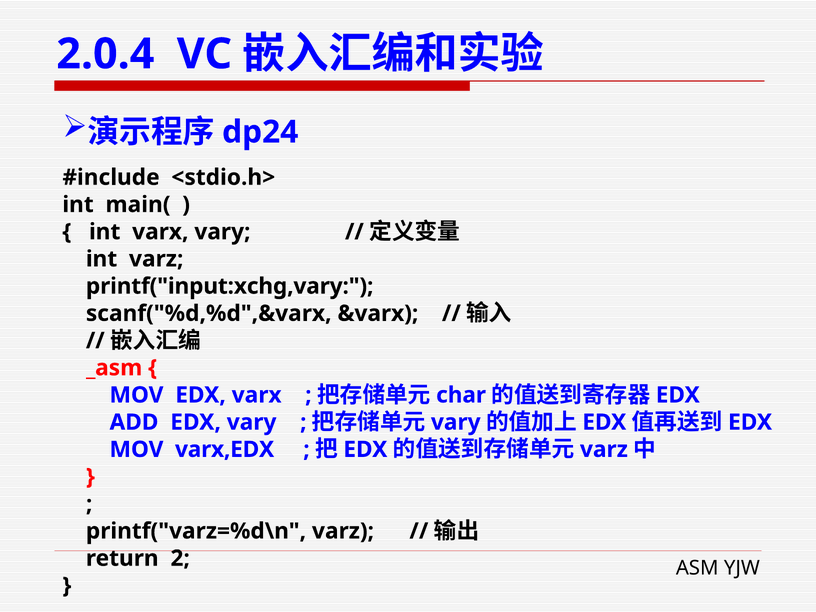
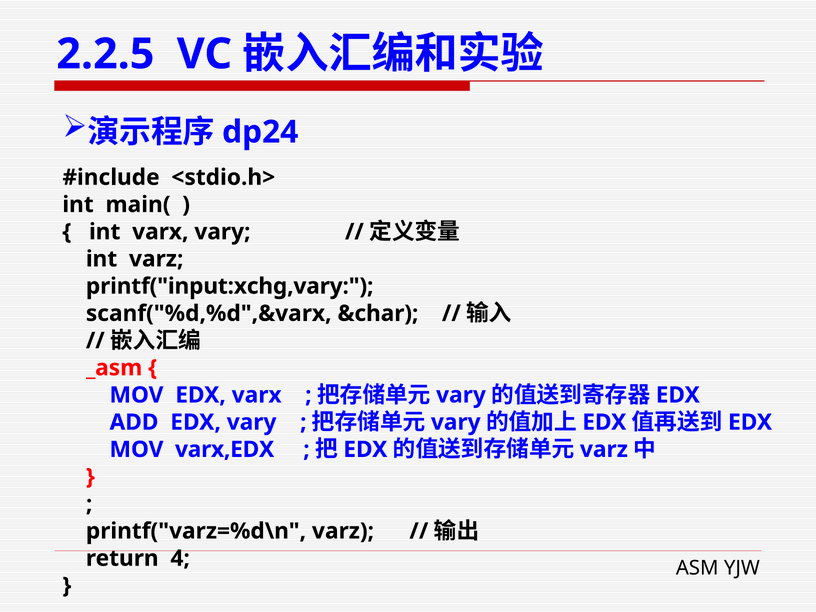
2.0.4: 2.0.4 -> 2.2.5
&varx: &varx -> &char
char at (461, 395): char -> vary
2: 2 -> 4
